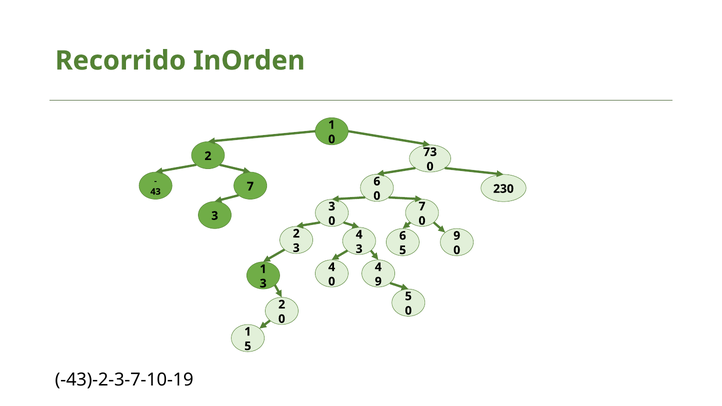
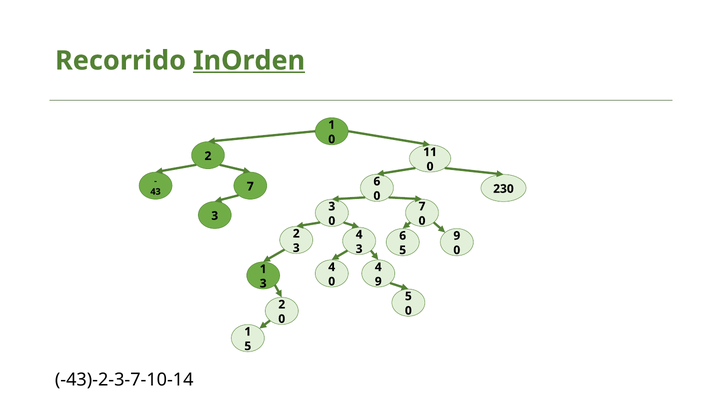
InOrden underline: none -> present
73: 73 -> 11
-43)-2-3-7-10-19: -43)-2-3-7-10-19 -> -43)-2-3-7-10-14
